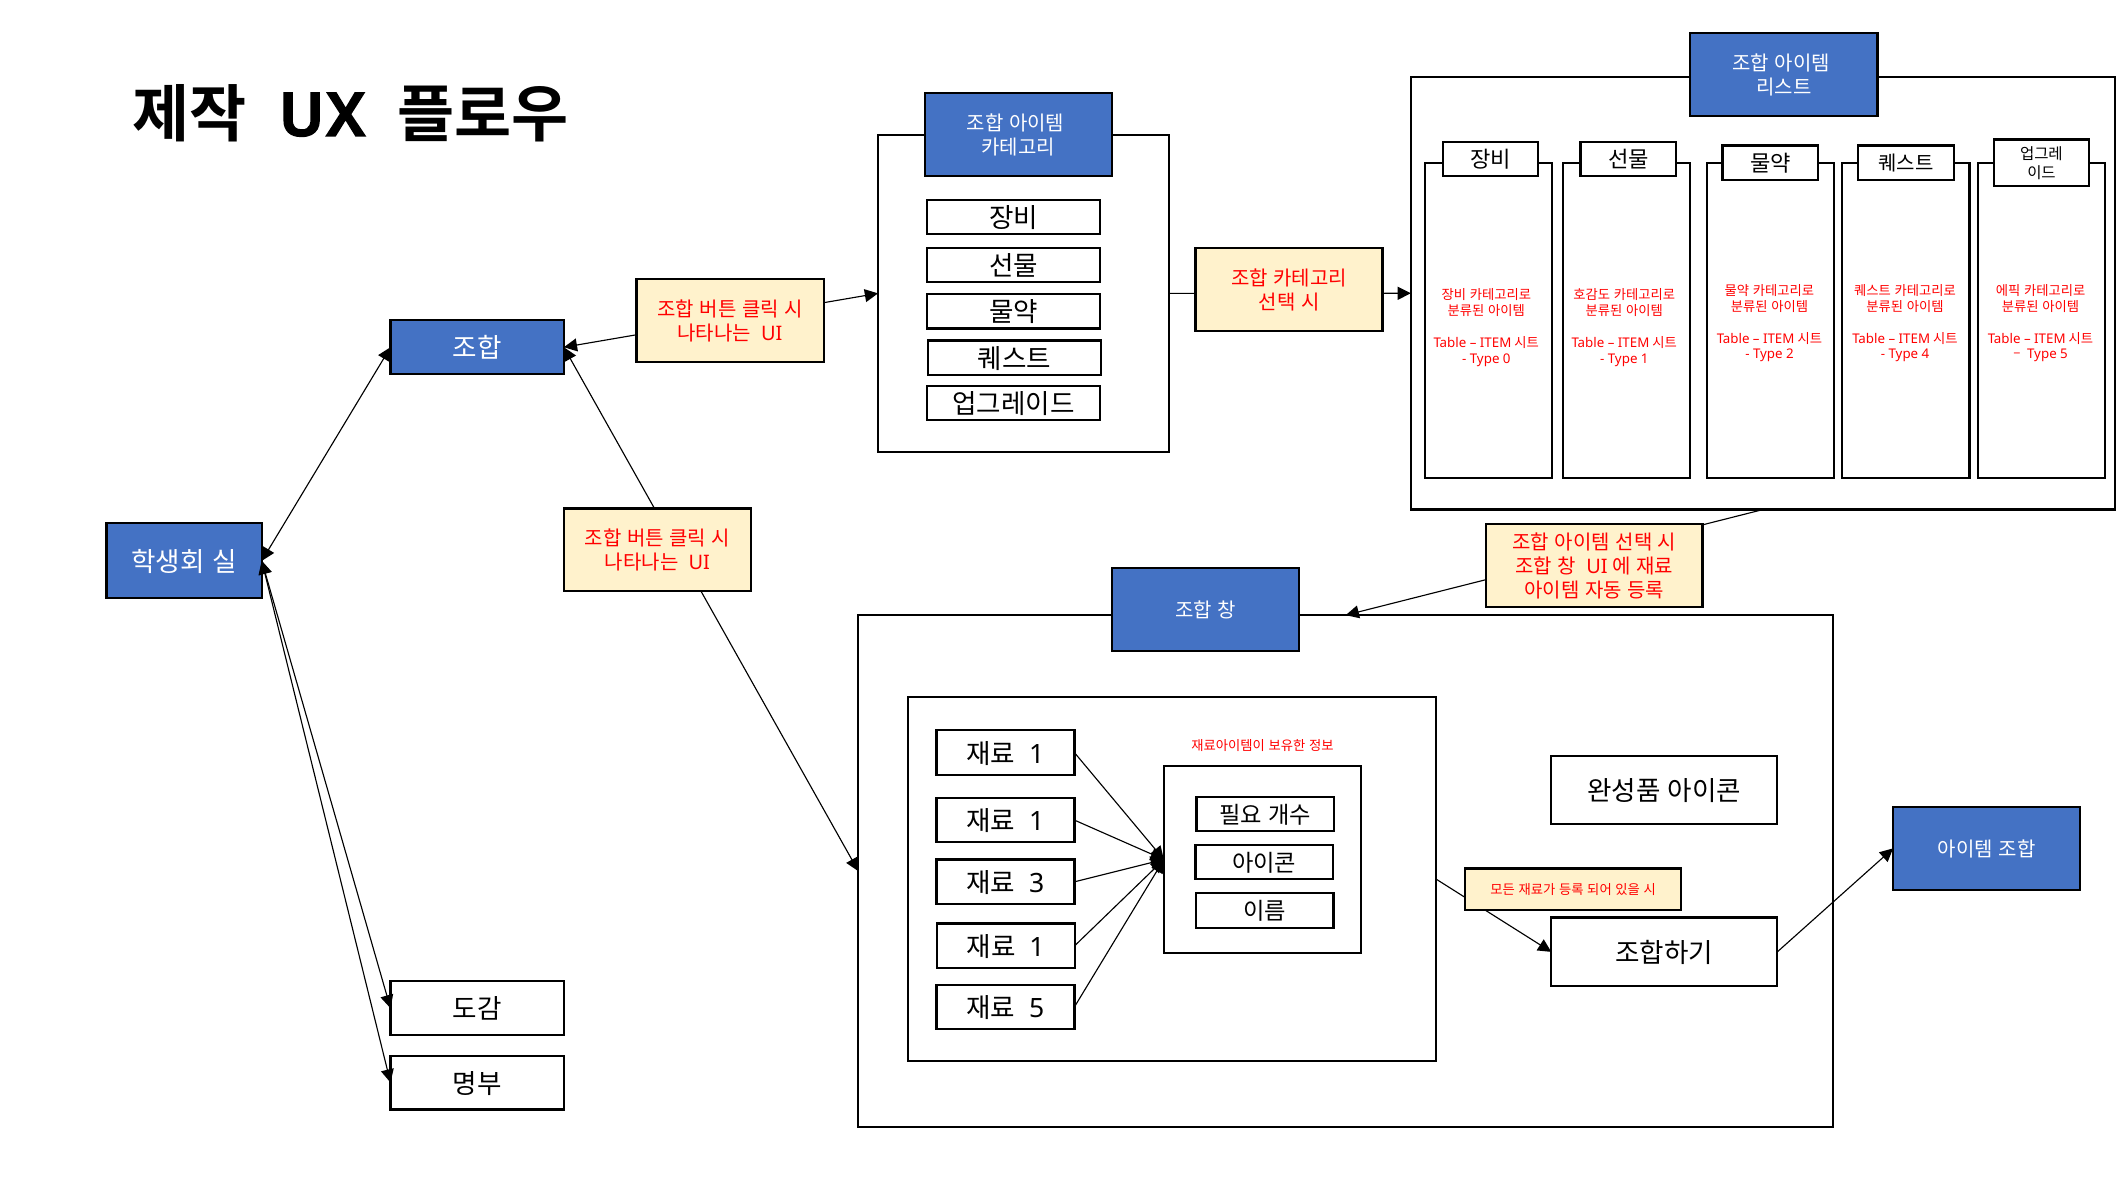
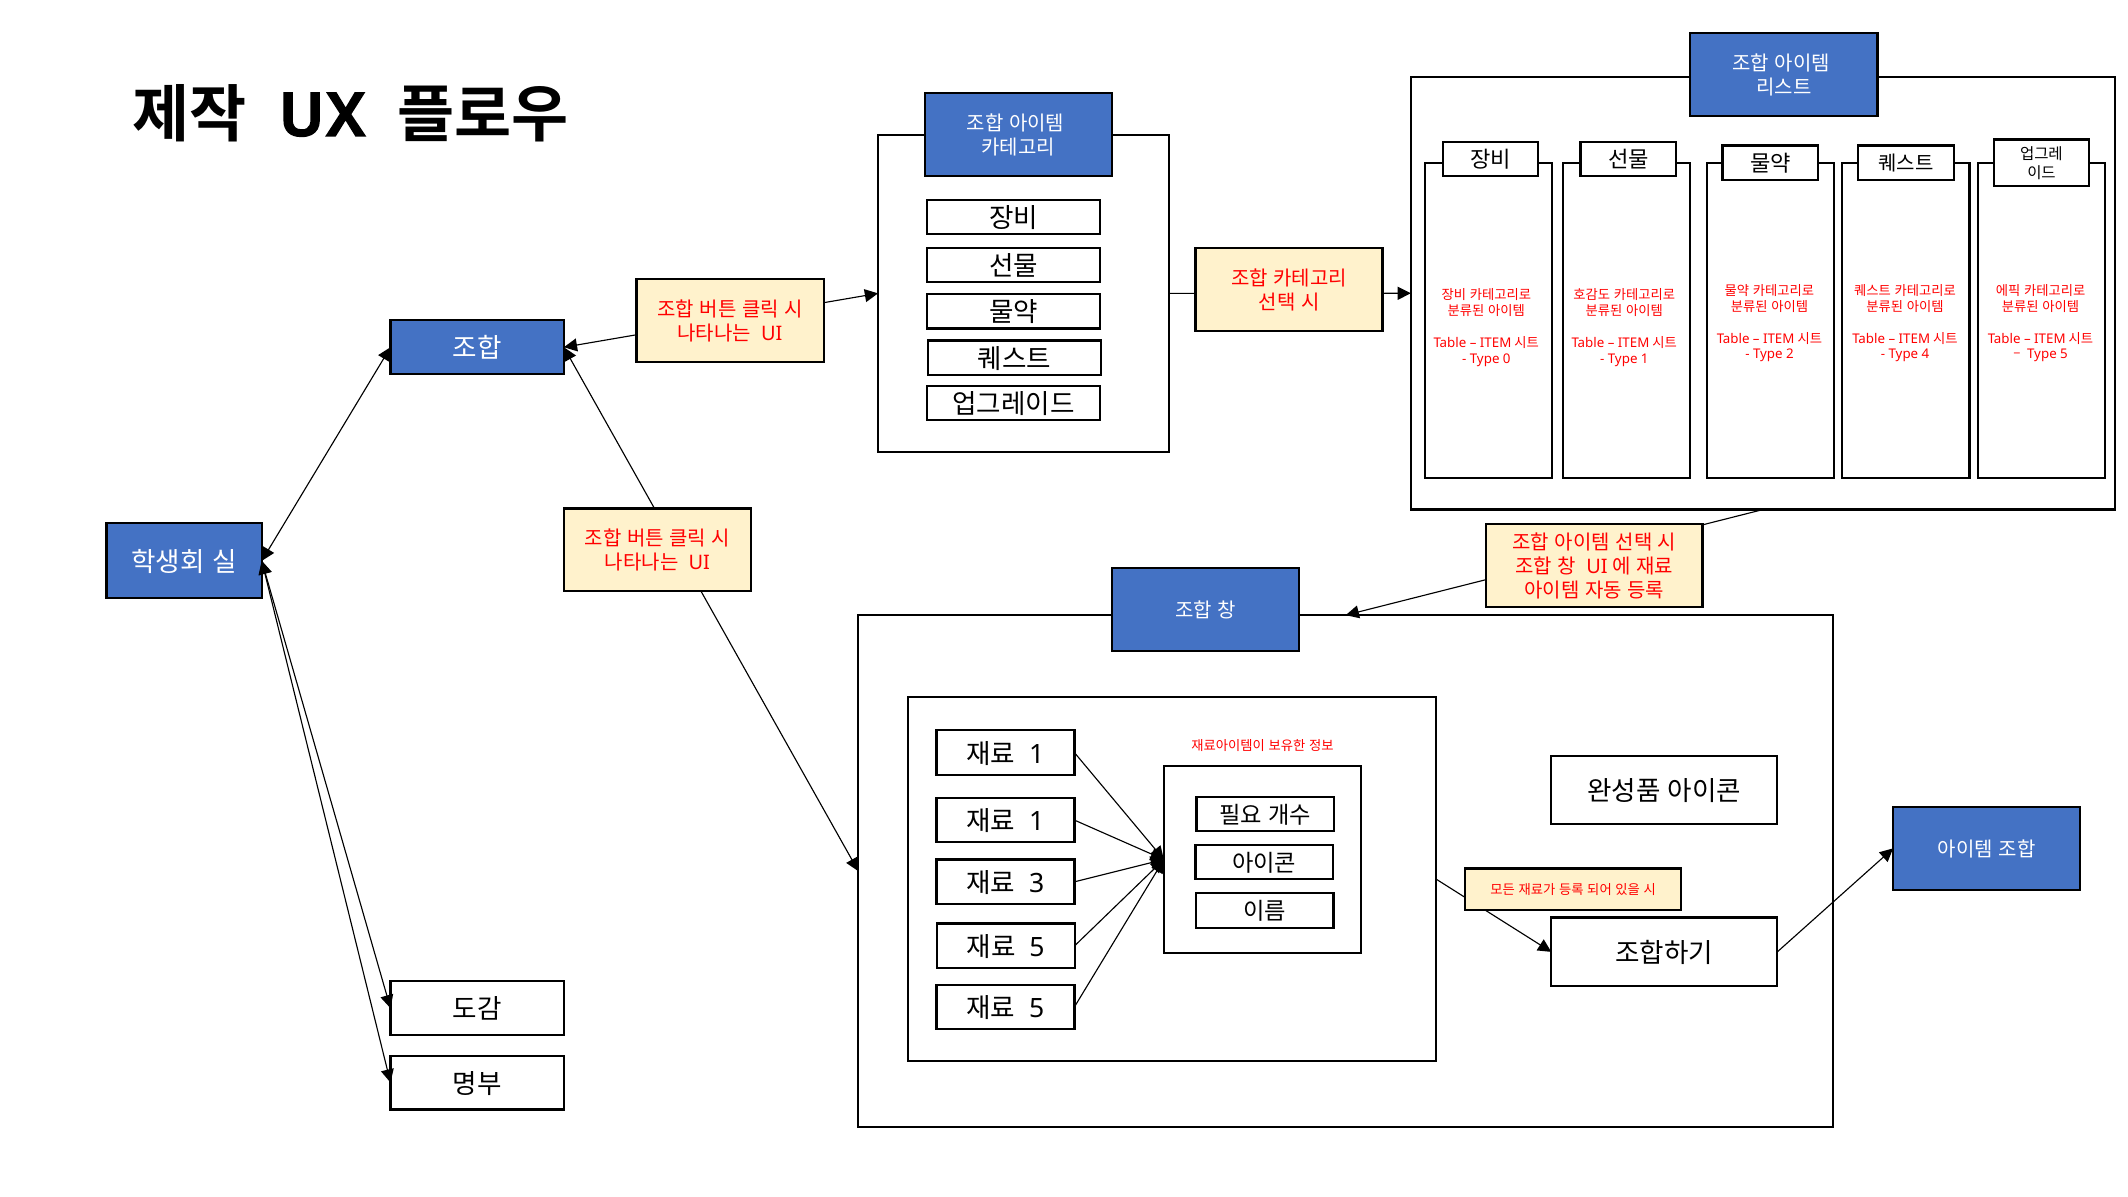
1 at (1037, 948): 1 -> 5
